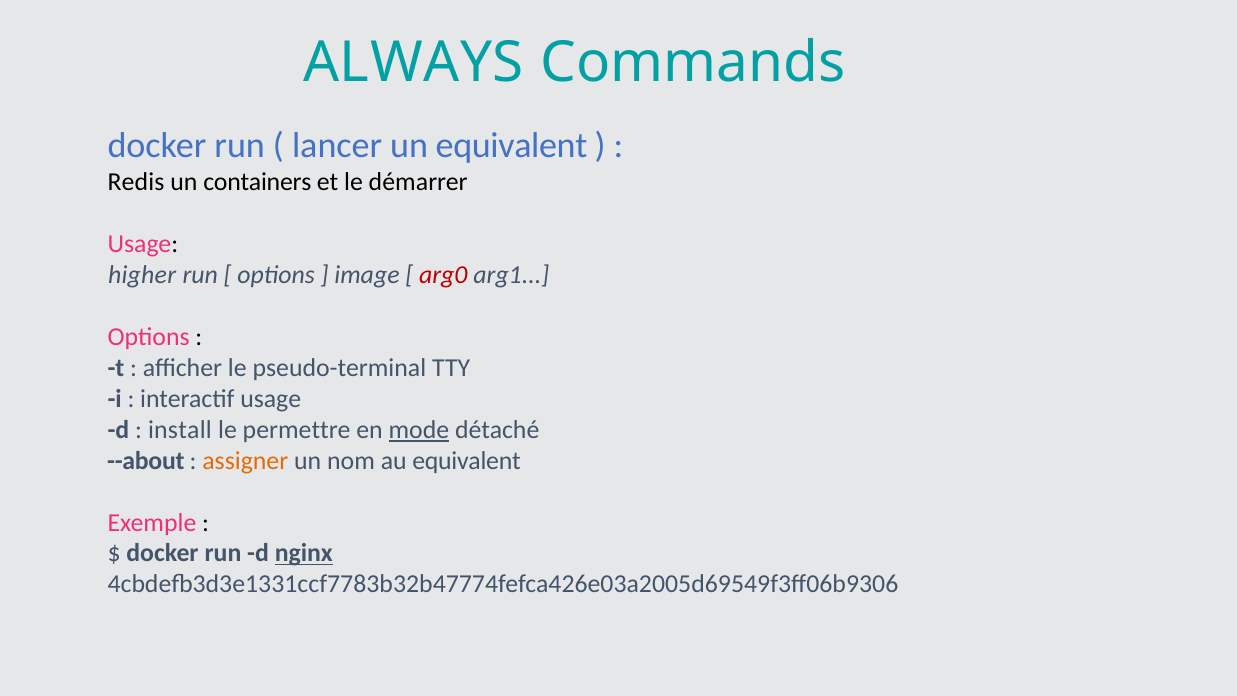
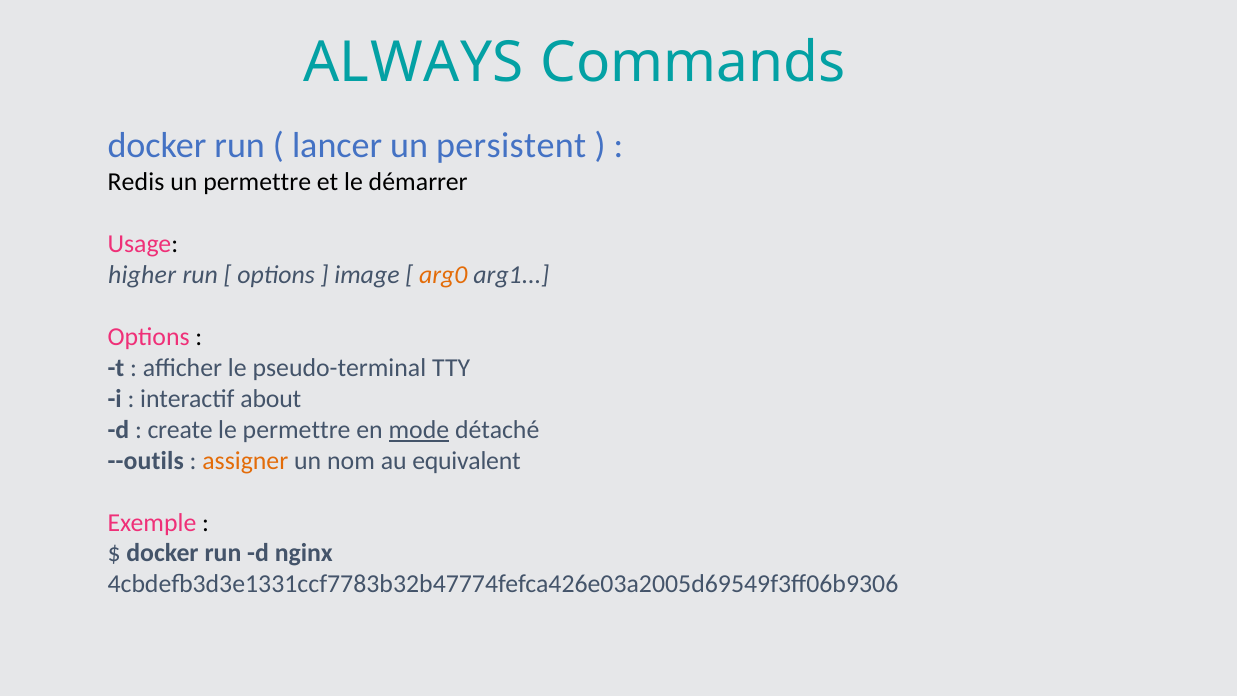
un equivalent: equivalent -> persistent
un containers: containers -> permettre
arg0 colour: red -> orange
interactif usage: usage -> about
install: install -> create
--about: --about -> --outils
nginx underline: present -> none
